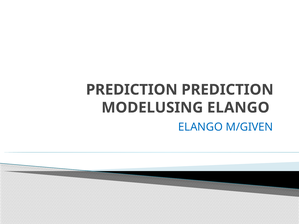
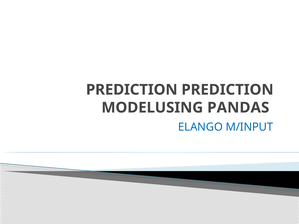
MODELUSING ELANGO: ELANGO -> PANDAS
M/GIVEN: M/GIVEN -> M/INPUT
